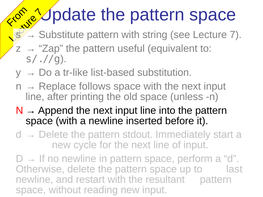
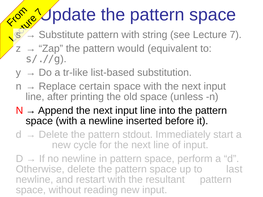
useful: useful -> would
follows: follows -> certain
